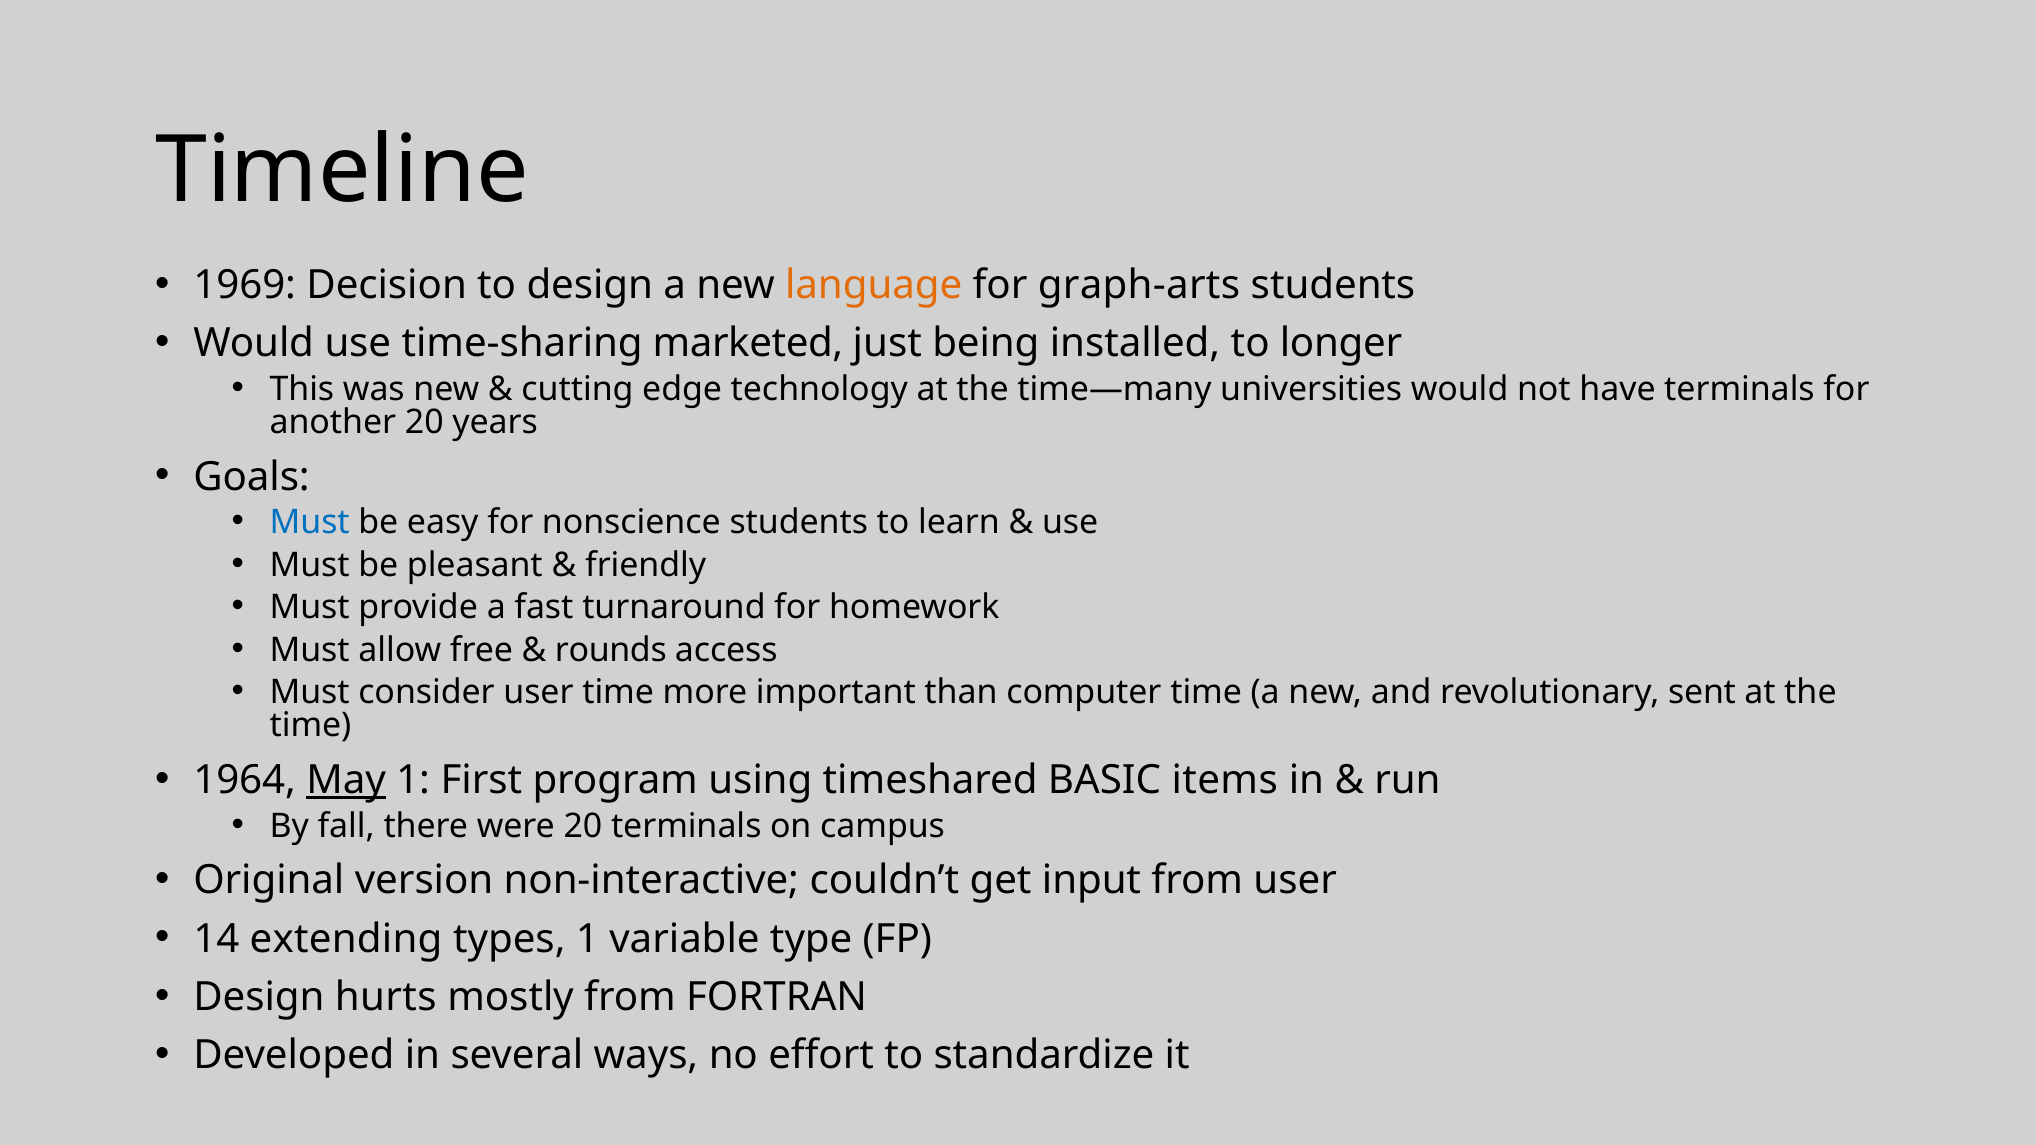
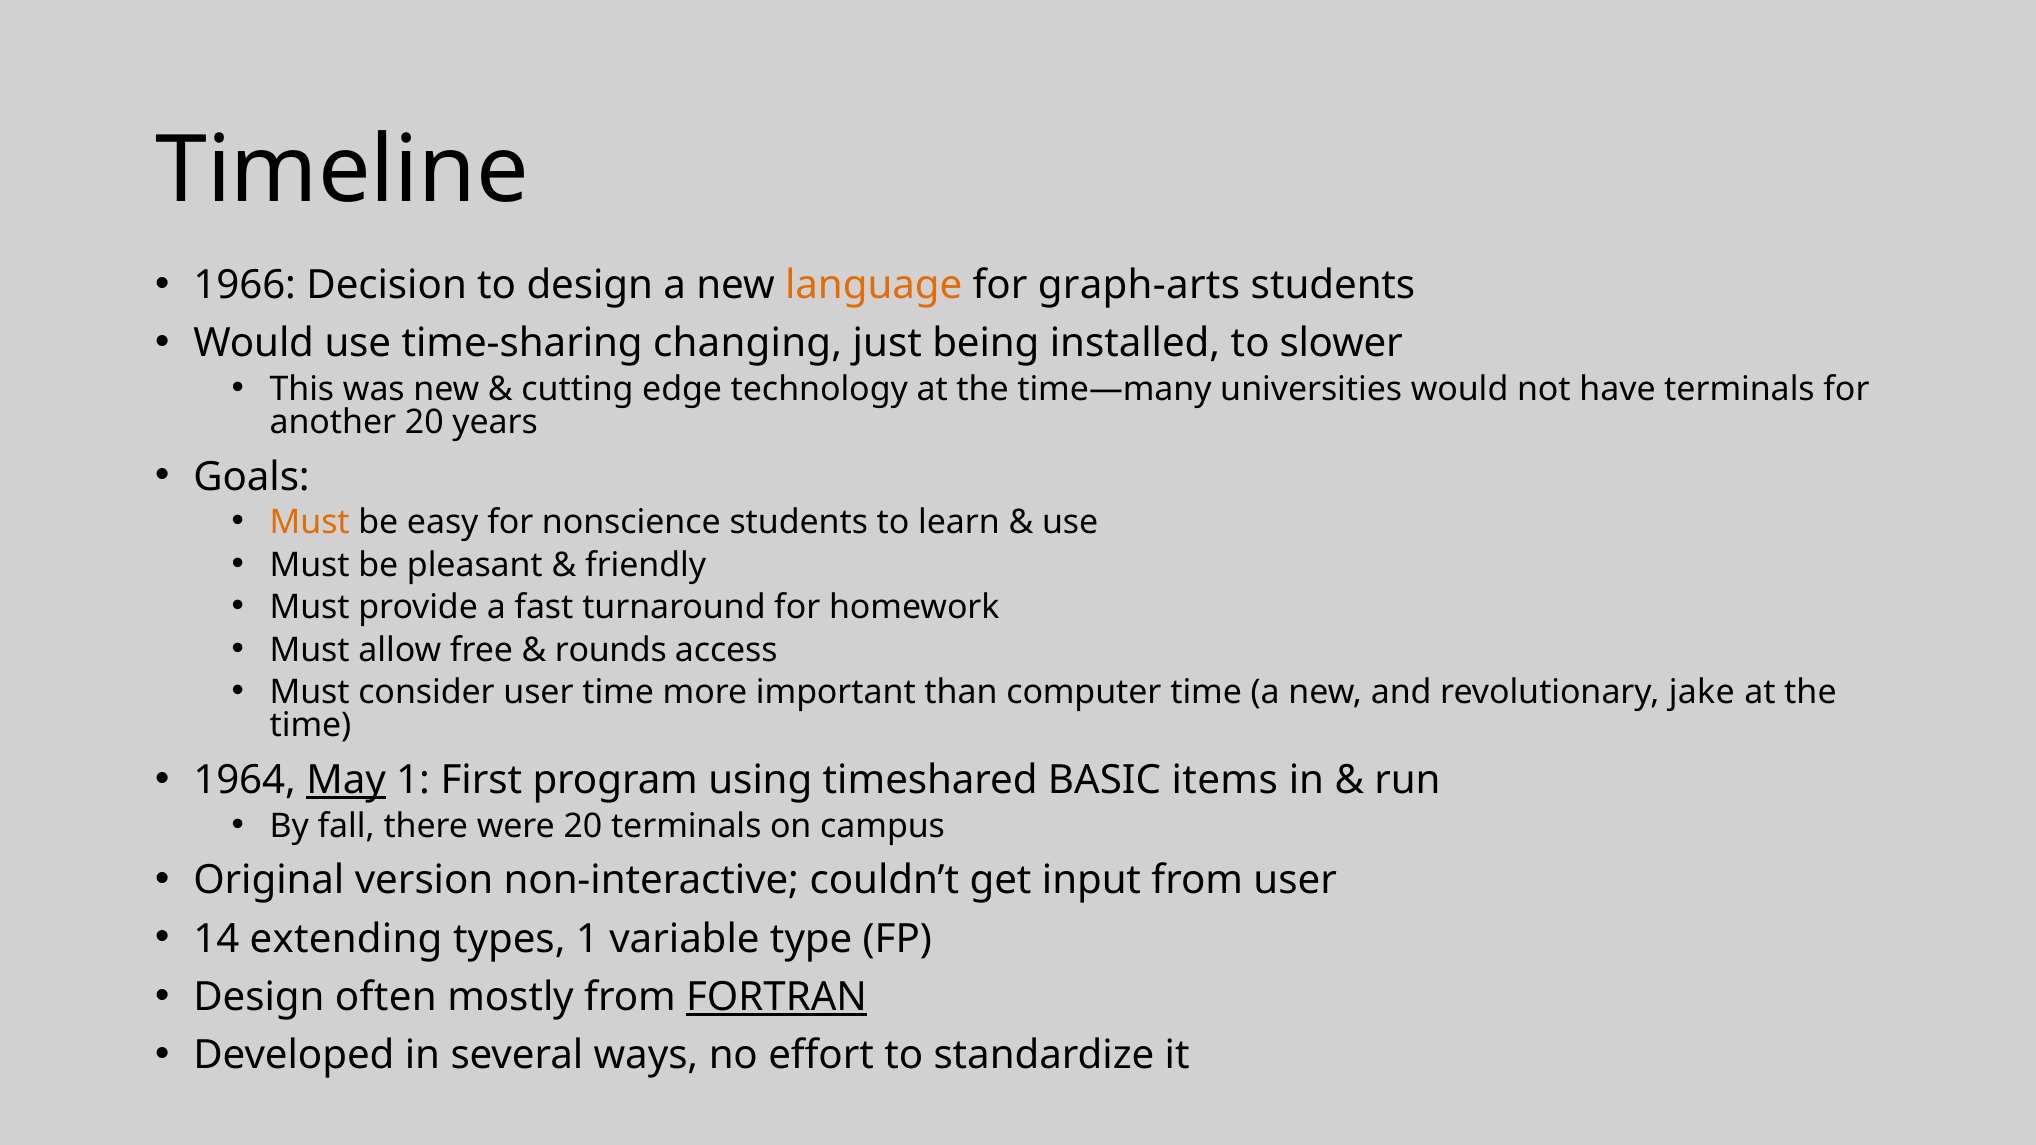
1969: 1969 -> 1966
marketed: marketed -> changing
longer: longer -> slower
Must at (310, 523) colour: blue -> orange
sent: sent -> jake
hurts: hurts -> often
FORTRAN underline: none -> present
